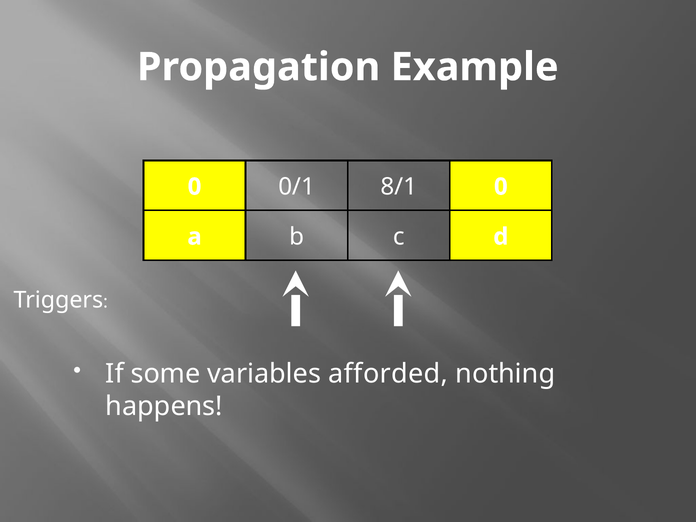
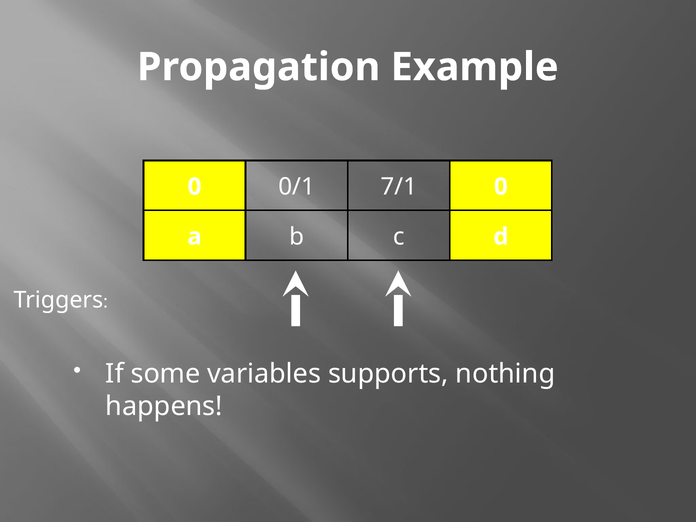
8/1: 8/1 -> 7/1
afforded: afforded -> supports
